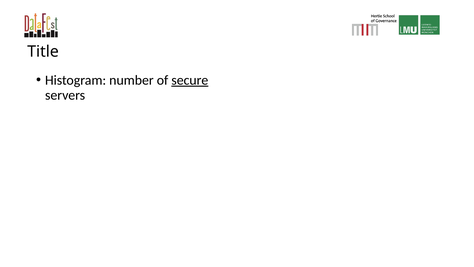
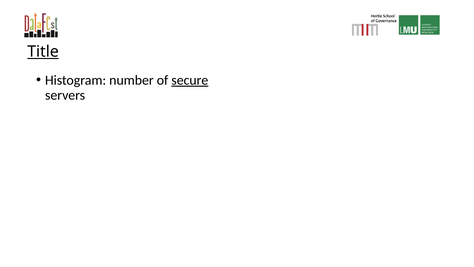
Title underline: none -> present
